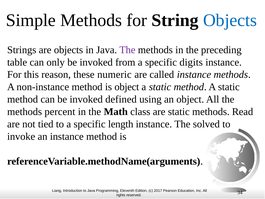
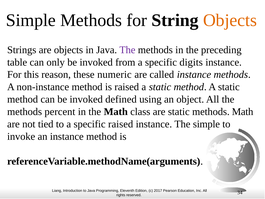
Objects at (230, 20) colour: blue -> orange
is object: object -> raised
methods Read: Read -> Math
specific length: length -> raised
The solved: solved -> simple
